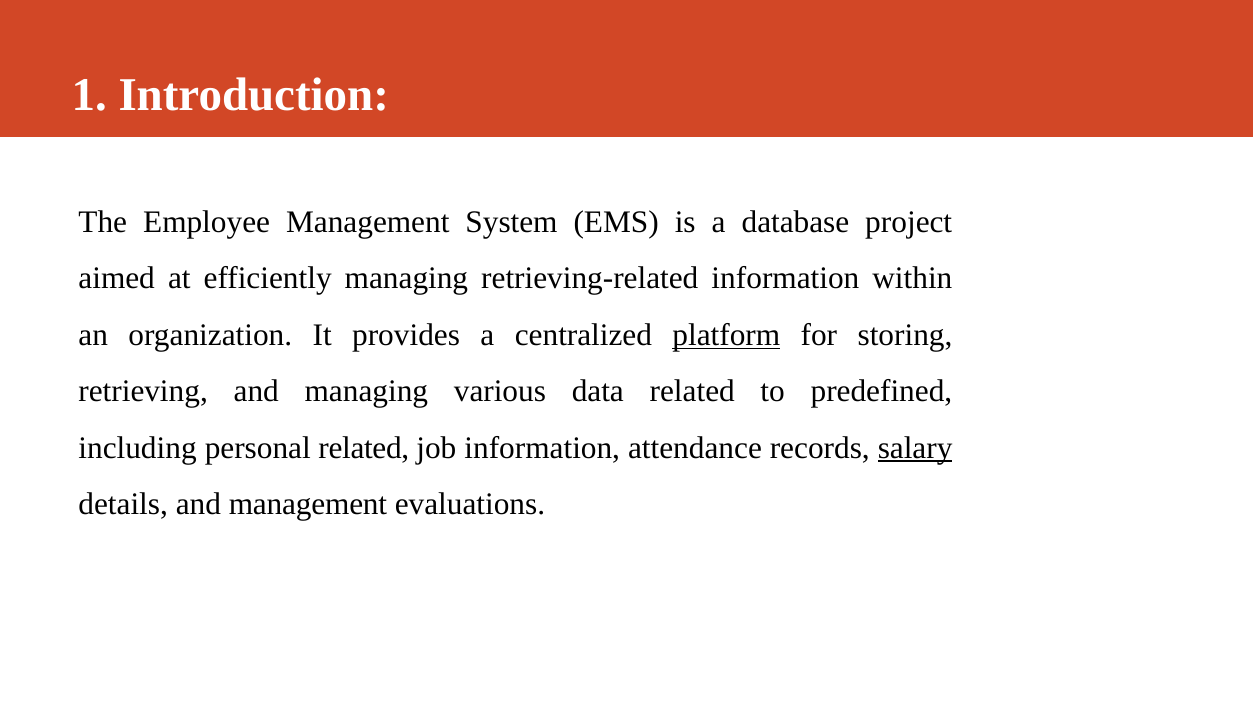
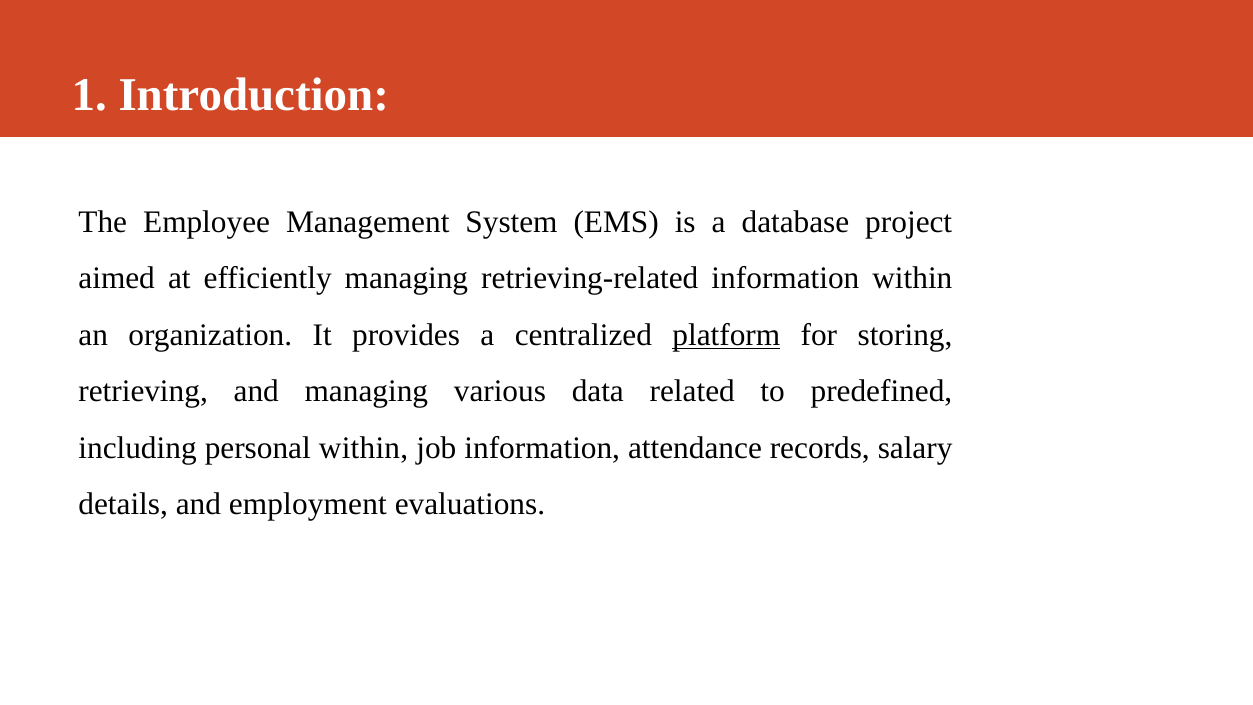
personal related: related -> within
salary underline: present -> none
and management: management -> employment
